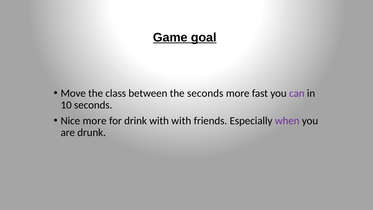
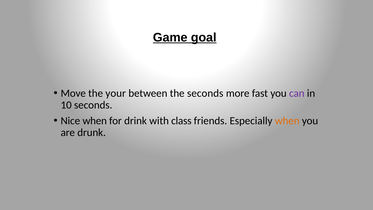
class: class -> your
Nice more: more -> when
with with: with -> class
when at (287, 121) colour: purple -> orange
